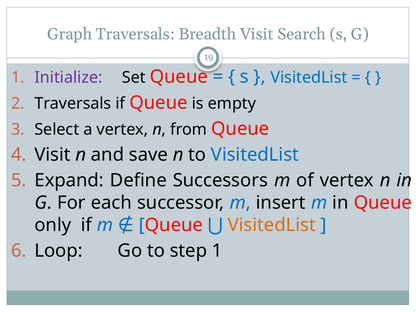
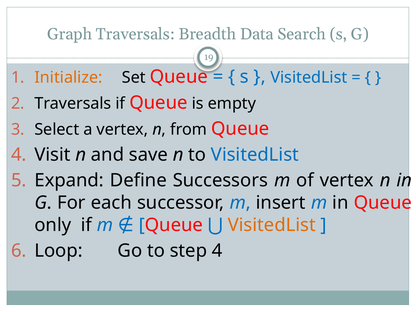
Breadth Visit: Visit -> Data
Initialize colour: purple -> orange
step 1: 1 -> 4
